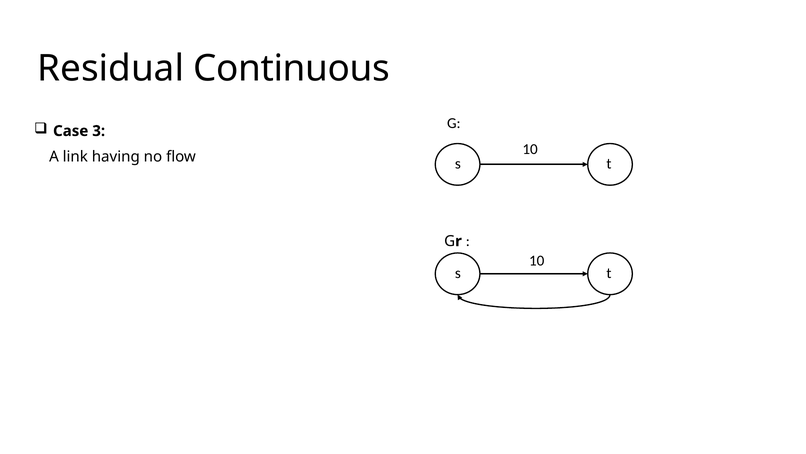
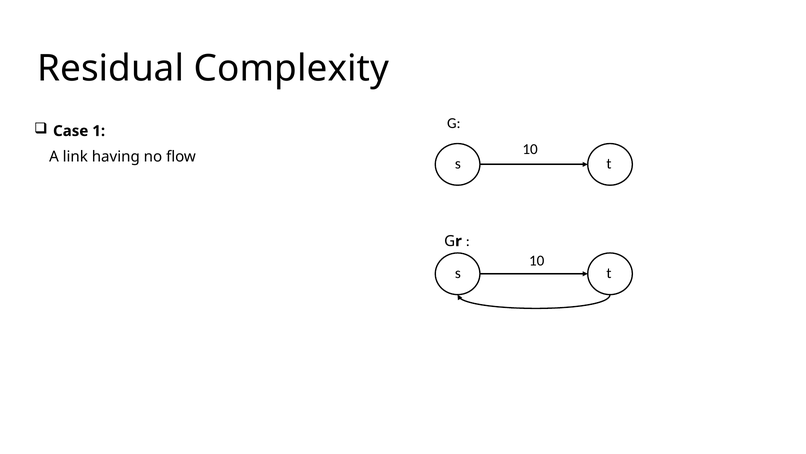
Continuous: Continuous -> Complexity
3: 3 -> 1
